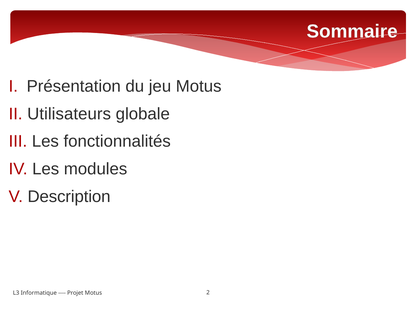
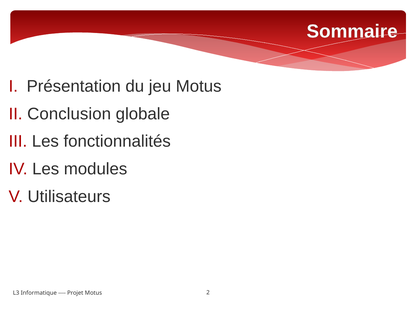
Utilisateurs: Utilisateurs -> Conclusion
Description: Description -> Utilisateurs
